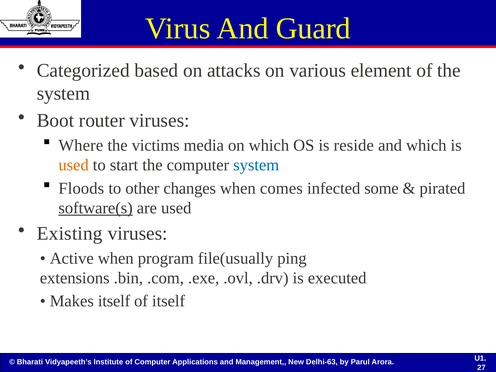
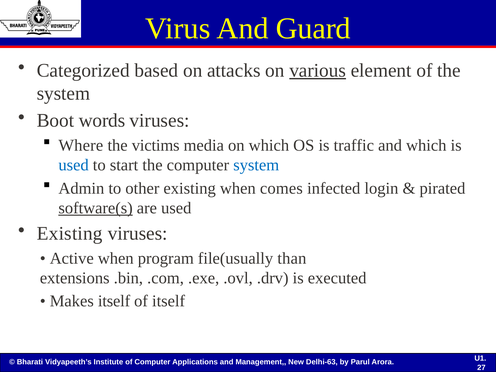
various underline: none -> present
router: router -> words
reside: reside -> traffic
used at (74, 165) colour: orange -> blue
Floods: Floods -> Admin
other changes: changes -> existing
some: some -> login
ping: ping -> than
